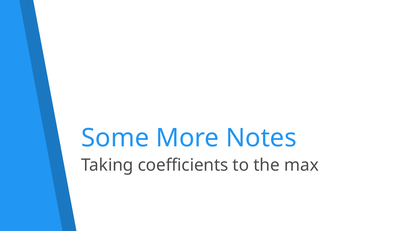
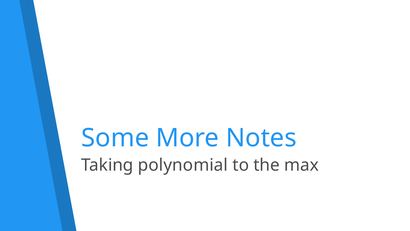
coefficients: coefficients -> polynomial
